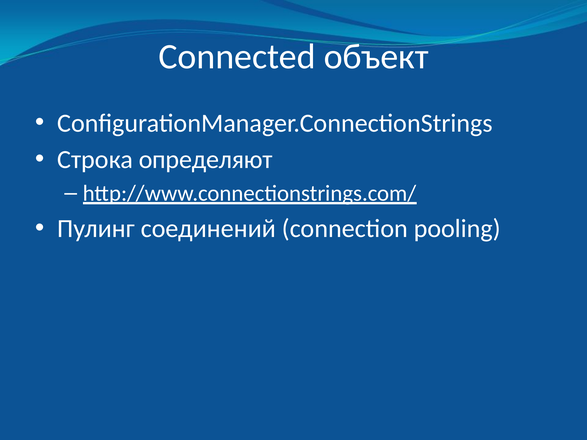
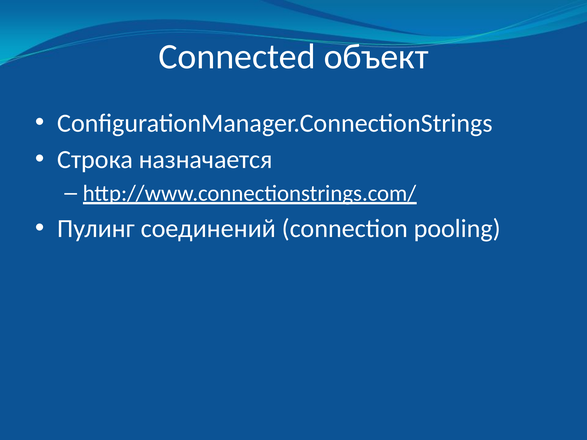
определяют: определяют -> назначается
